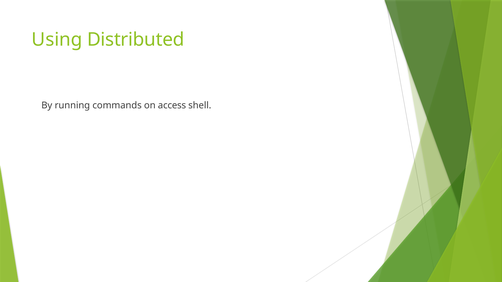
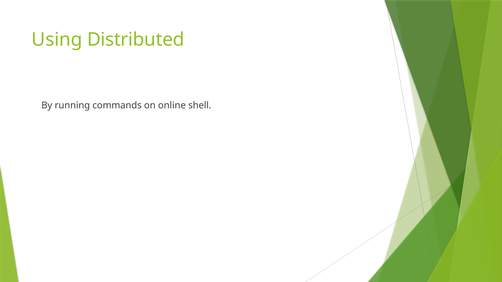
access: access -> online
